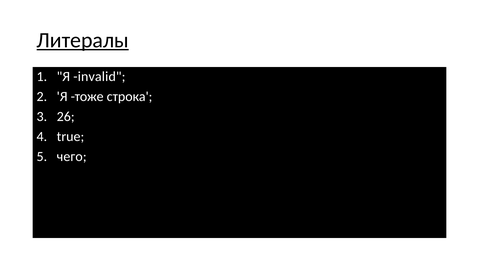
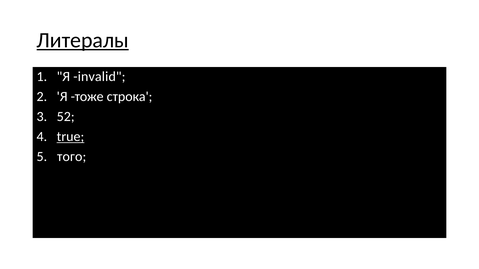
26: 26 -> 52
true underline: none -> present
чего: чего -> того
